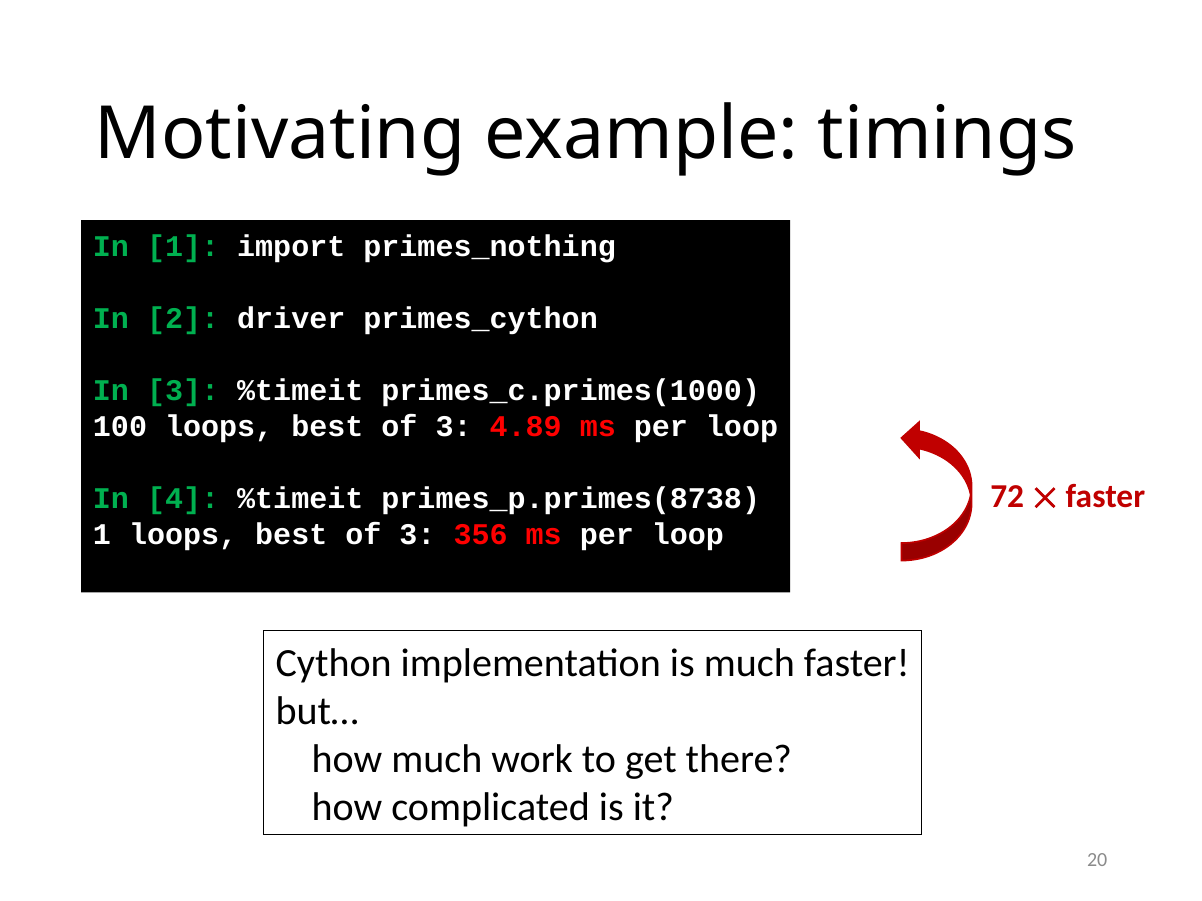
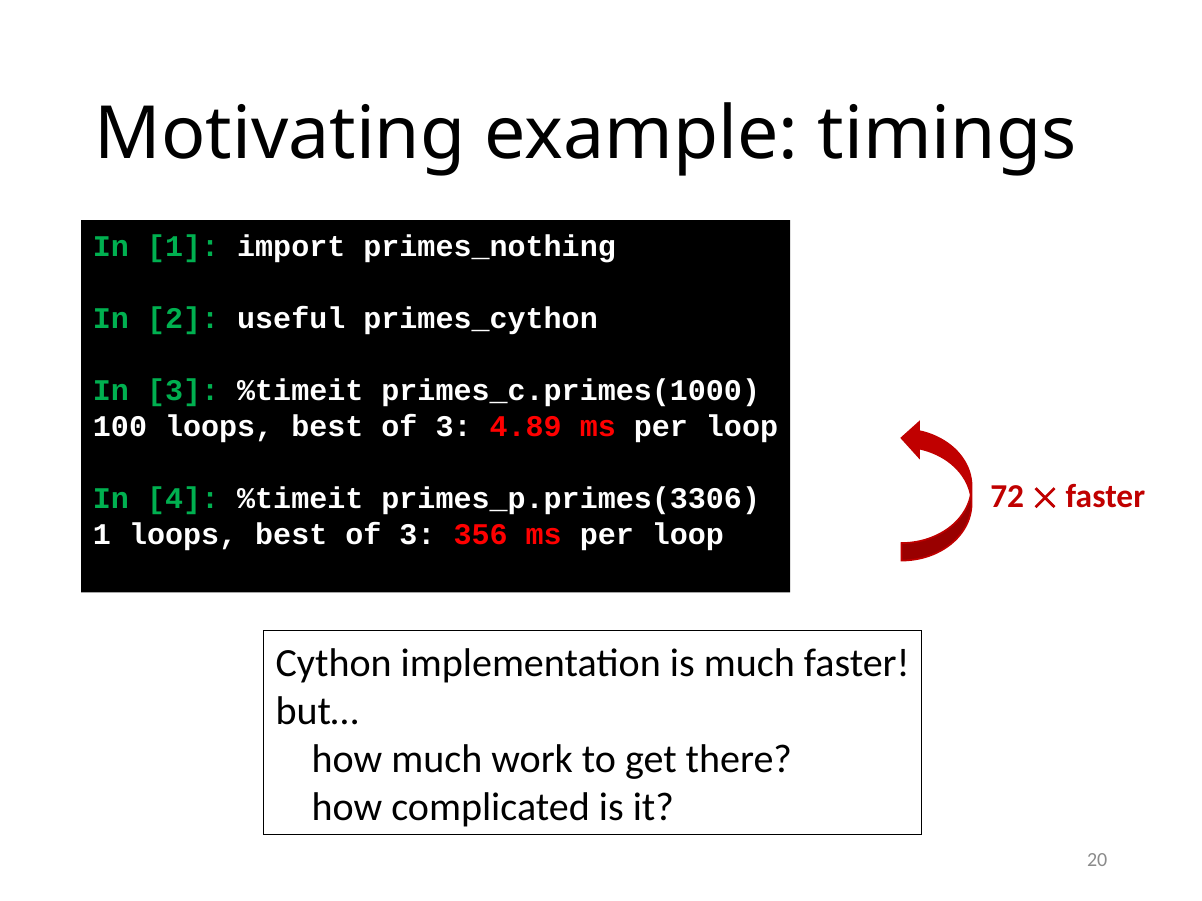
driver: driver -> useful
primes_p.primes(8738: primes_p.primes(8738 -> primes_p.primes(3306
